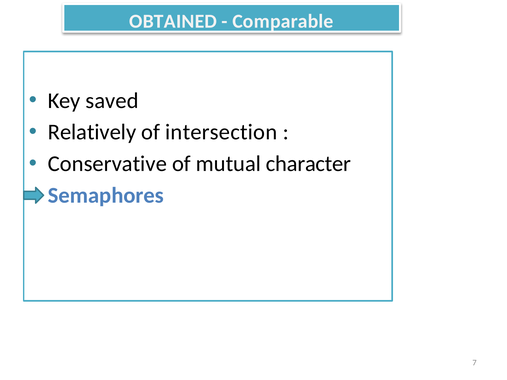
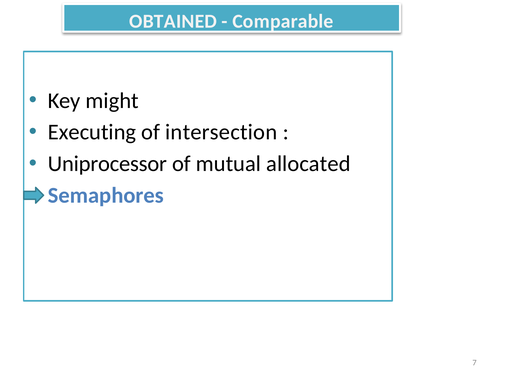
saved: saved -> might
Relatively: Relatively -> Executing
Conservative: Conservative -> Uniprocessor
character: character -> allocated
